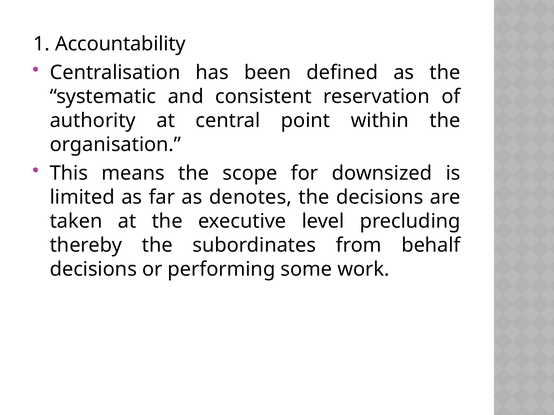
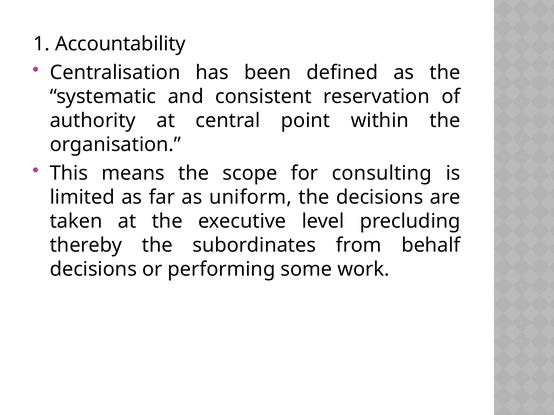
downsized: downsized -> consulting
denotes: denotes -> uniform
